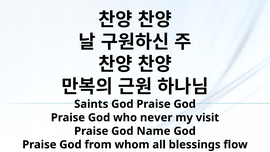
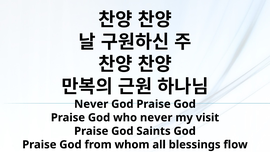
Saints at (91, 104): Saints -> Never
Name: Name -> Saints
